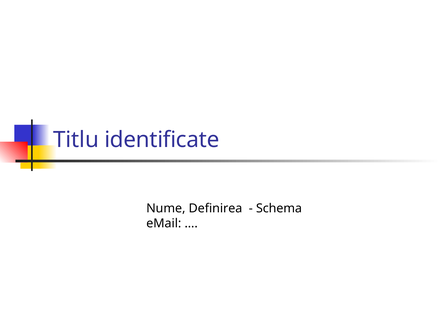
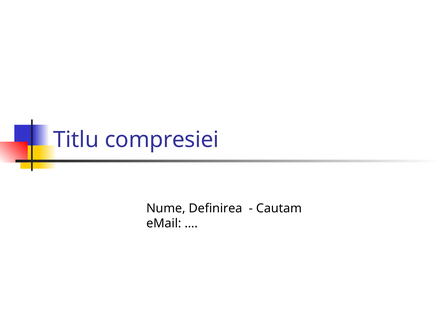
identificate: identificate -> compresiei
Schema: Schema -> Cautam
